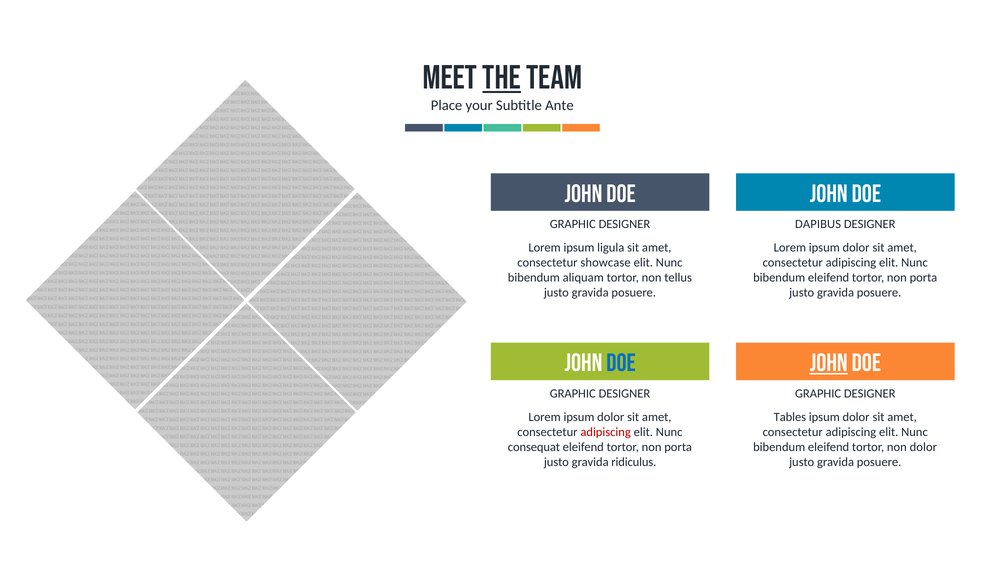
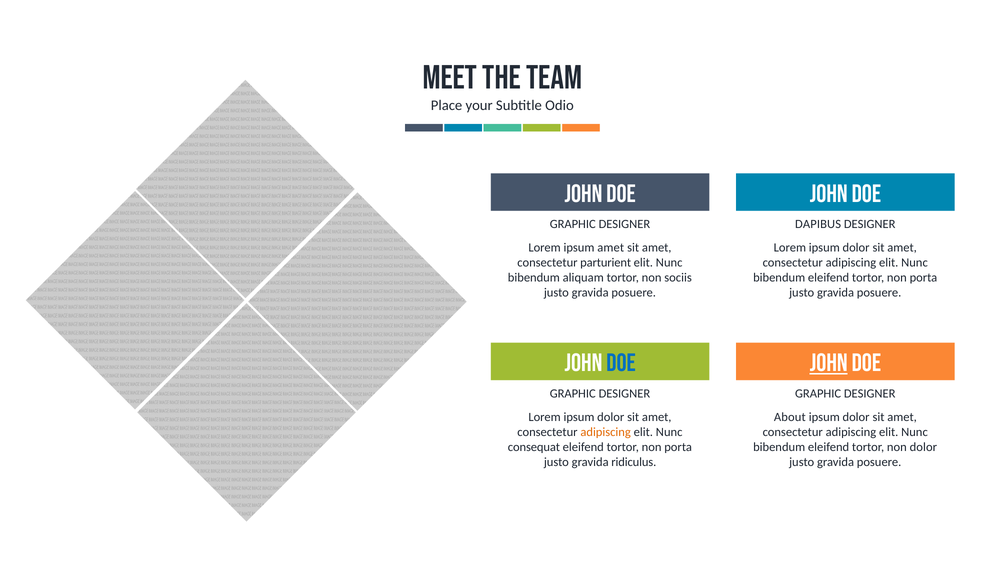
the underline: present -> none
Ante: Ante -> Odio
ipsum ligula: ligula -> amet
showcase: showcase -> parturient
tellus: tellus -> sociis
Tables: Tables -> About
adipiscing at (606, 432) colour: red -> orange
